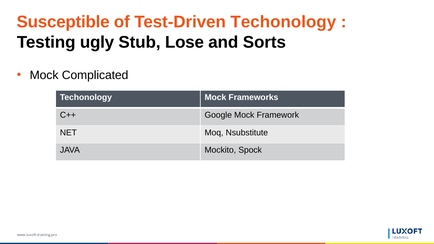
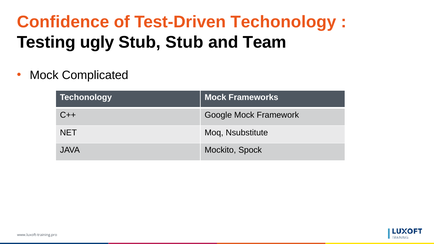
Susceptible: Susceptible -> Confidence
Stub Lose: Lose -> Stub
Sorts: Sorts -> Team
